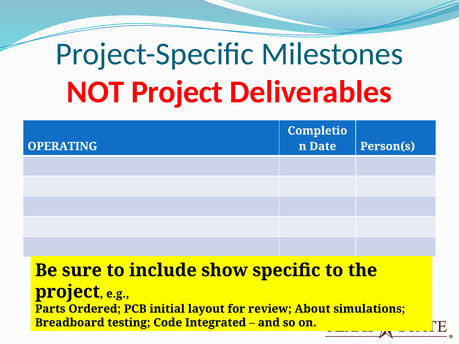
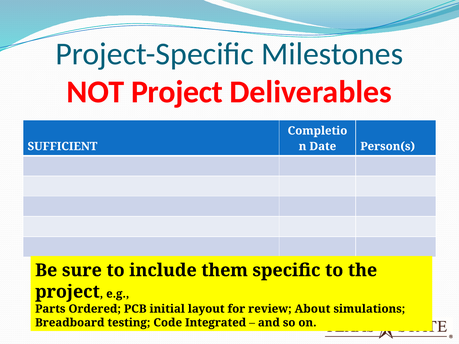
OPERATING: OPERATING -> SUFFICIENT
show: show -> them
